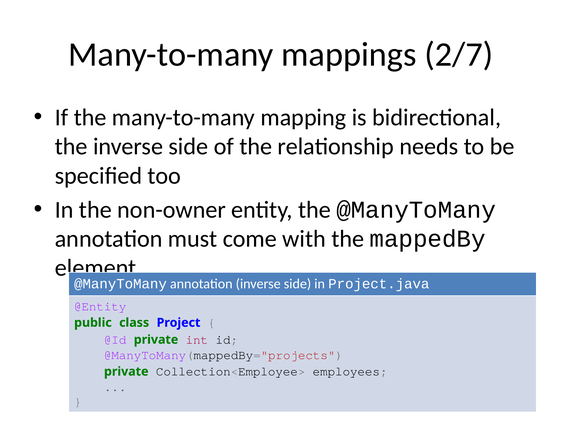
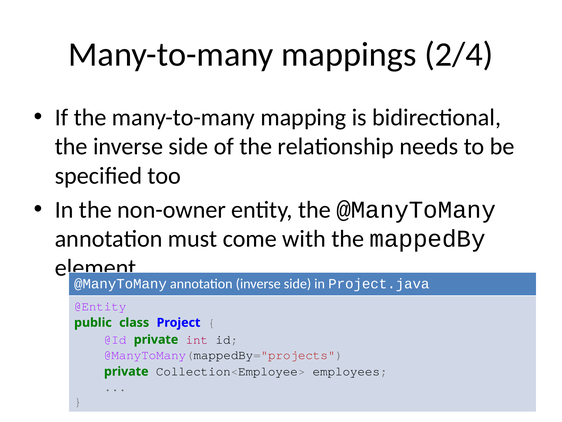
2/7: 2/7 -> 2/4
